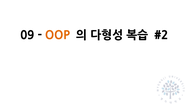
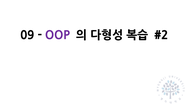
OOP colour: orange -> purple
